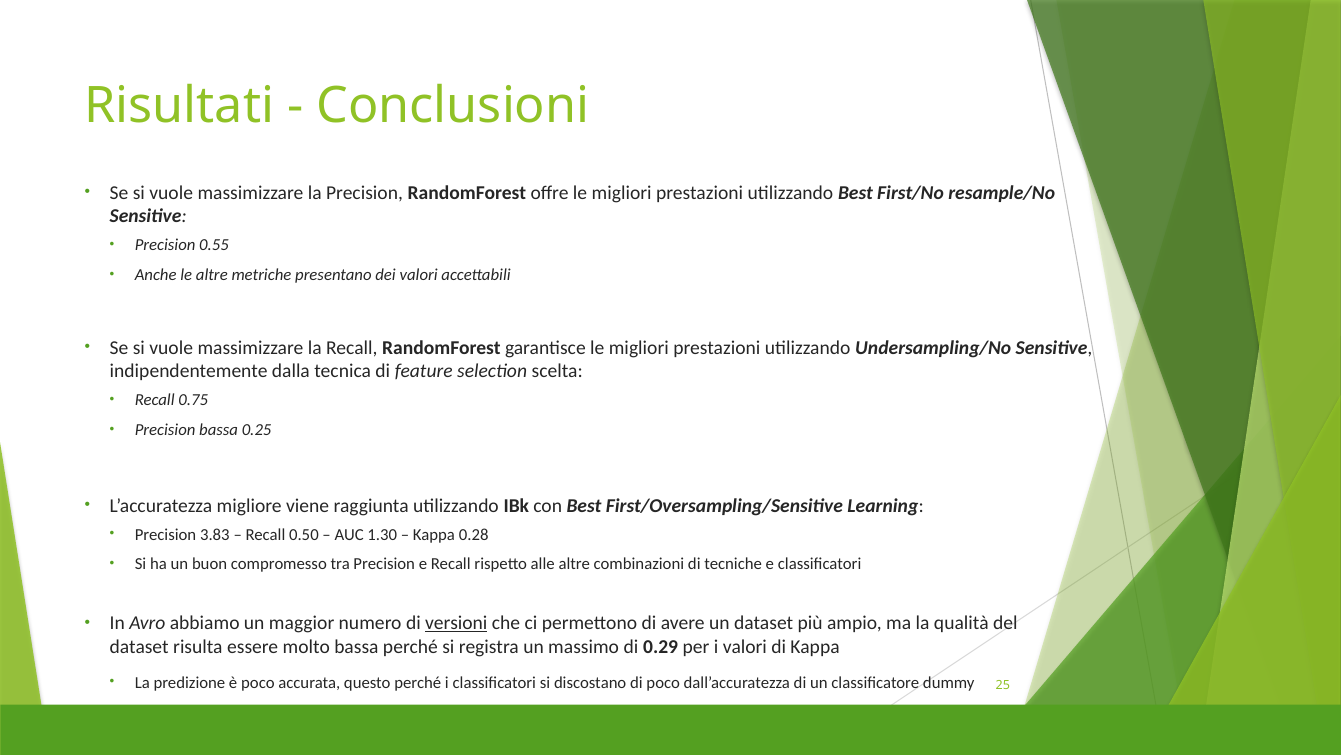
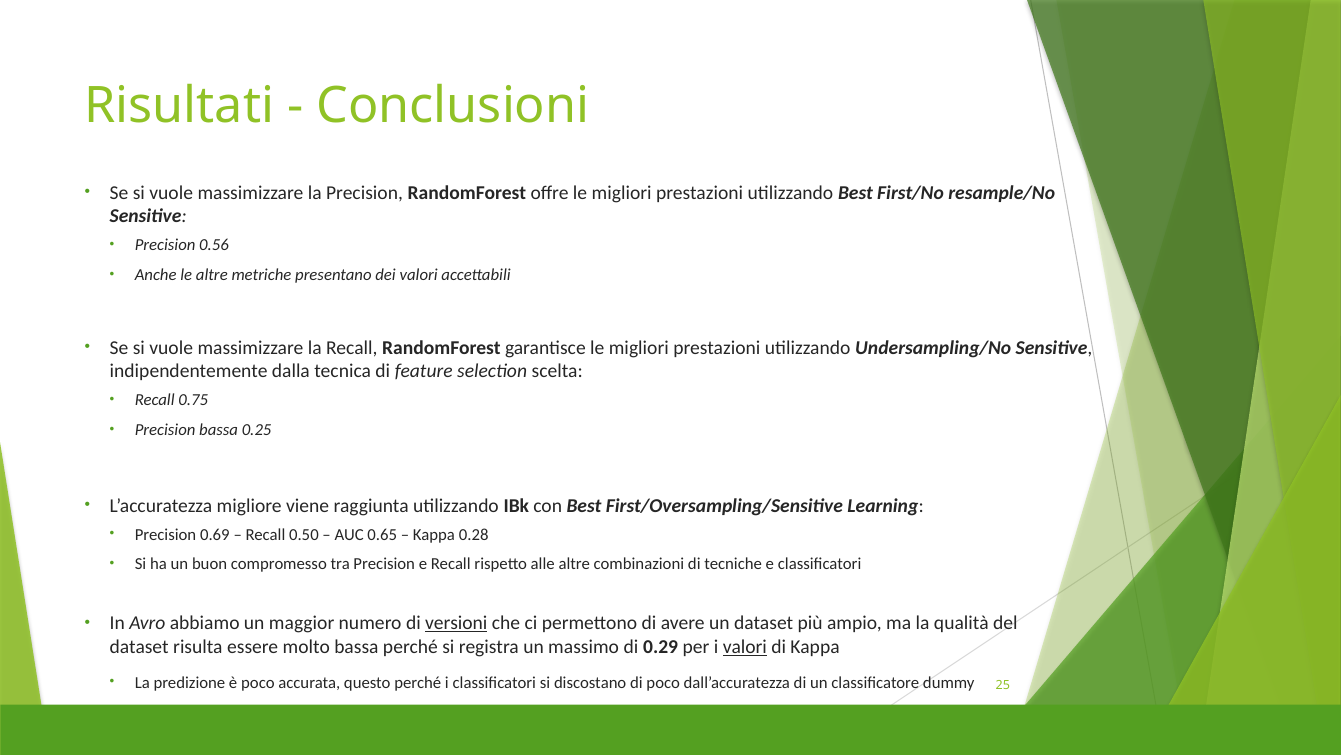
0.55: 0.55 -> 0.56
3.83: 3.83 -> 0.69
1.30: 1.30 -> 0.65
valori at (745, 646) underline: none -> present
